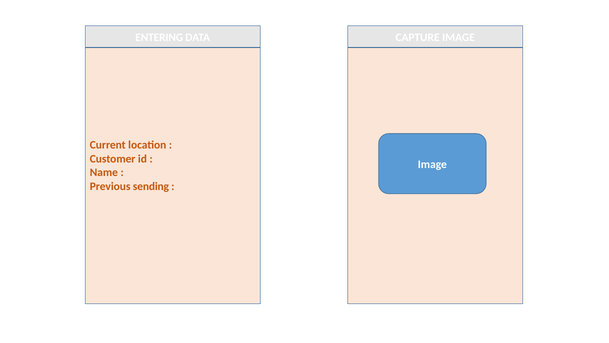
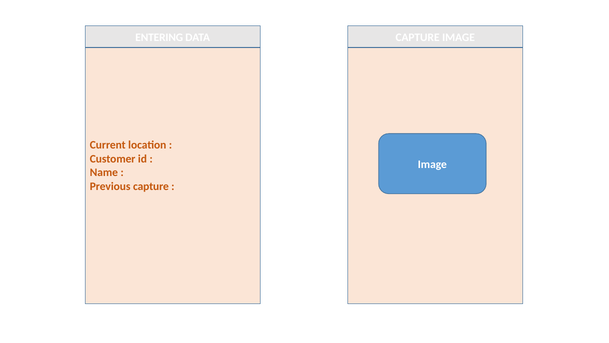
Previous sending: sending -> capture
